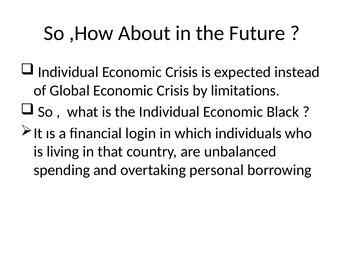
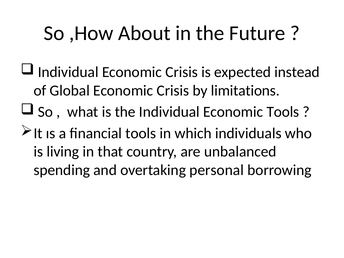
Economic Black: Black -> Tools
financial login: login -> tools
